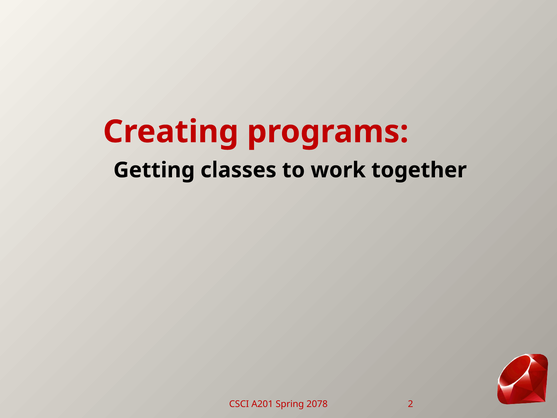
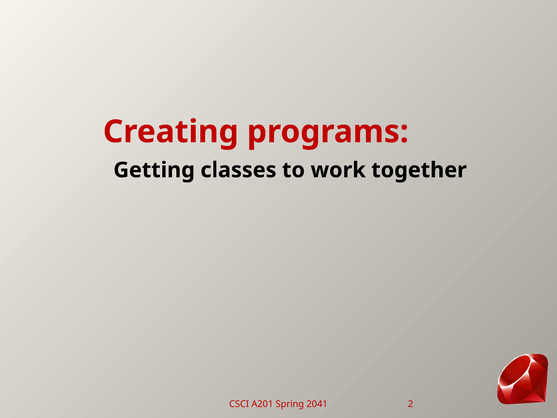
2078: 2078 -> 2041
